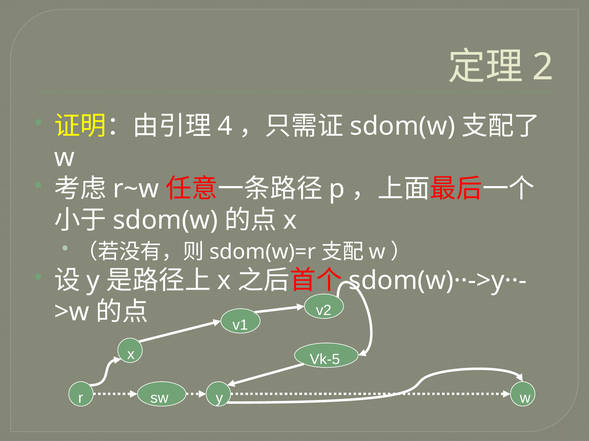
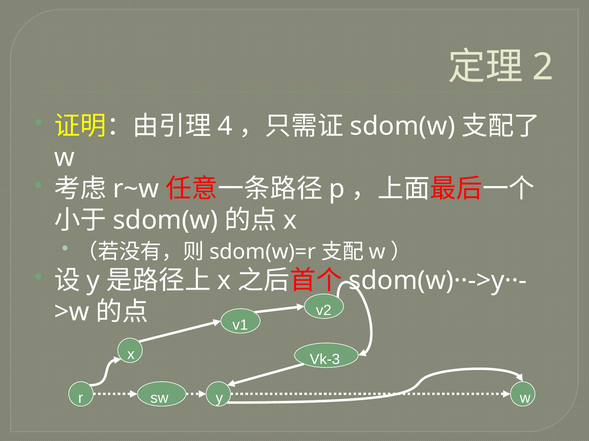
Vk-5: Vk-5 -> Vk-3
